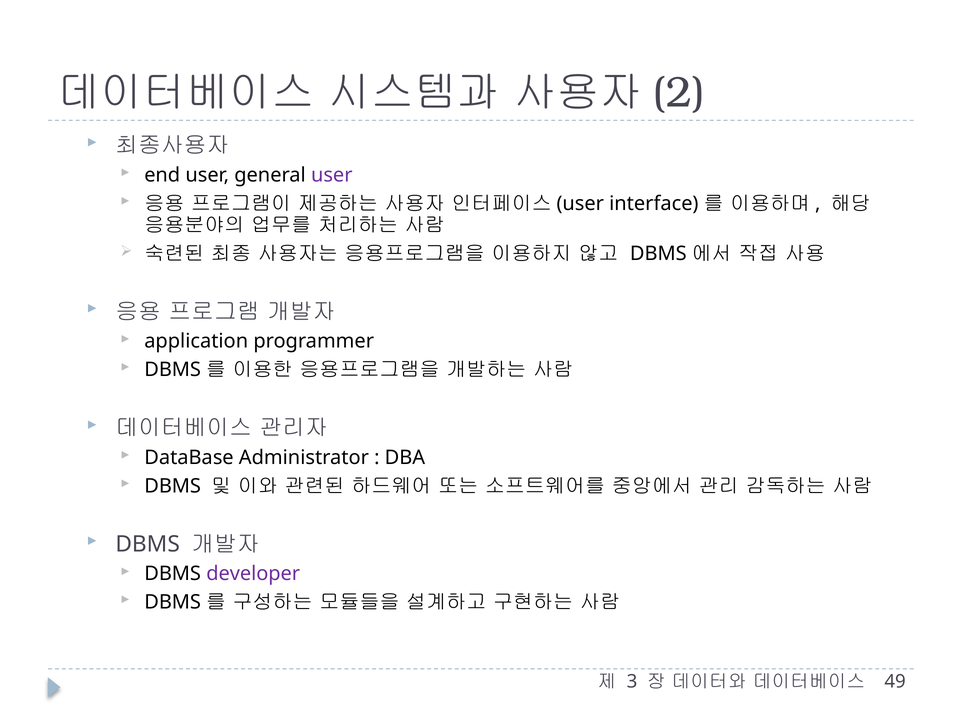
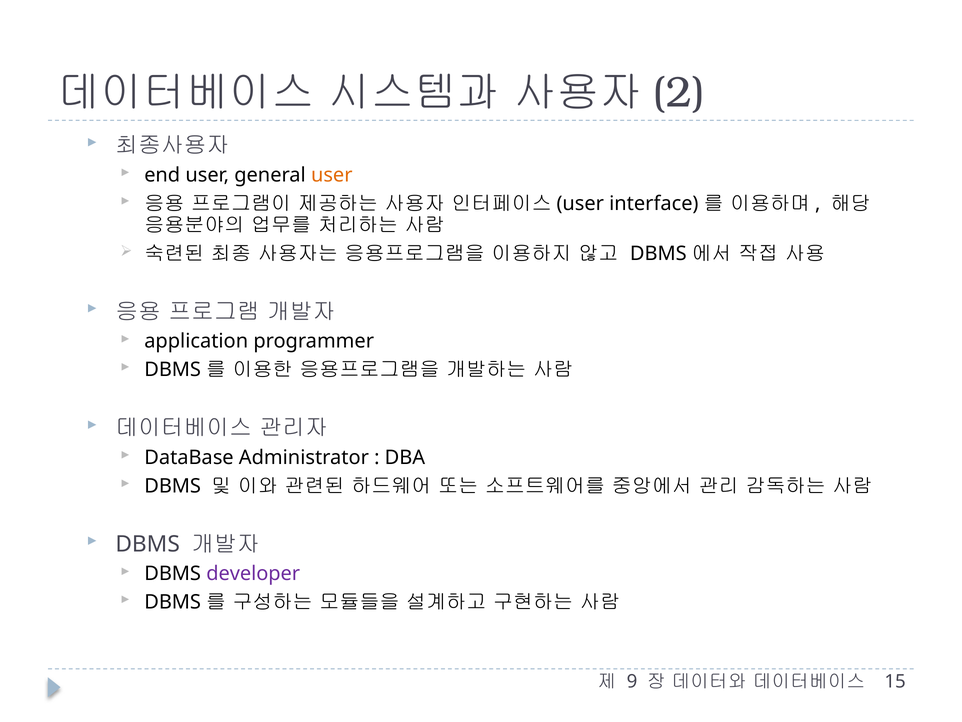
user at (332, 175) colour: purple -> orange
3: 3 -> 9
49: 49 -> 15
